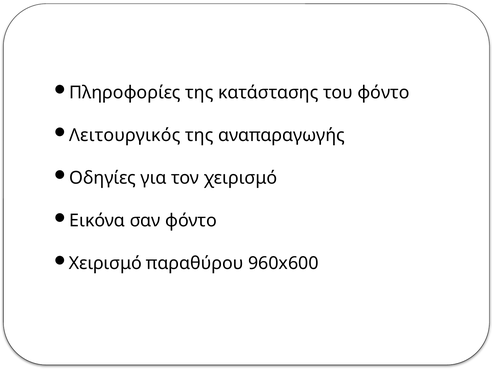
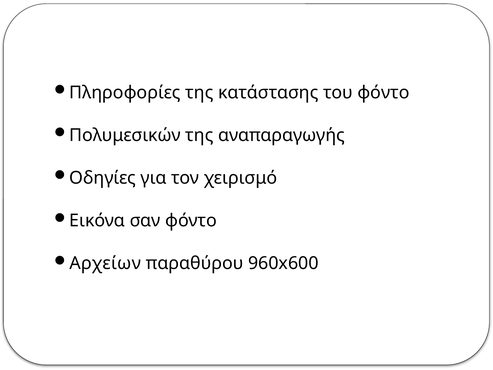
Λειτουργικός: Λειτουργικός -> Πολυμεσικών
Χειρισμό at (105, 263): Χειρισμό -> Αρχείων
